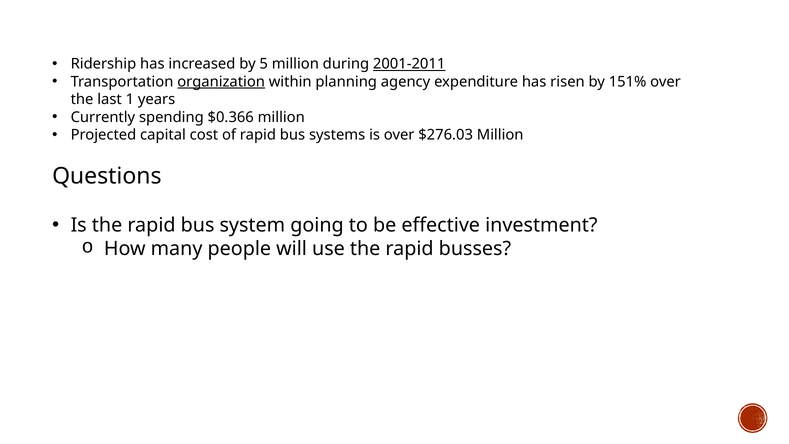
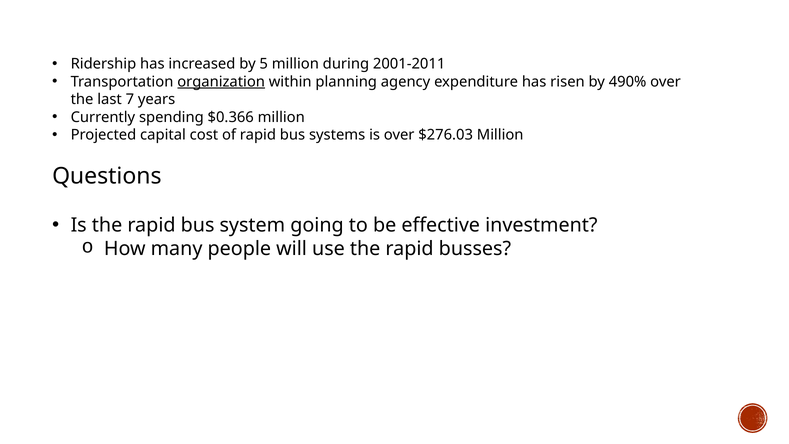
2001-2011 underline: present -> none
151%: 151% -> 490%
1: 1 -> 7
